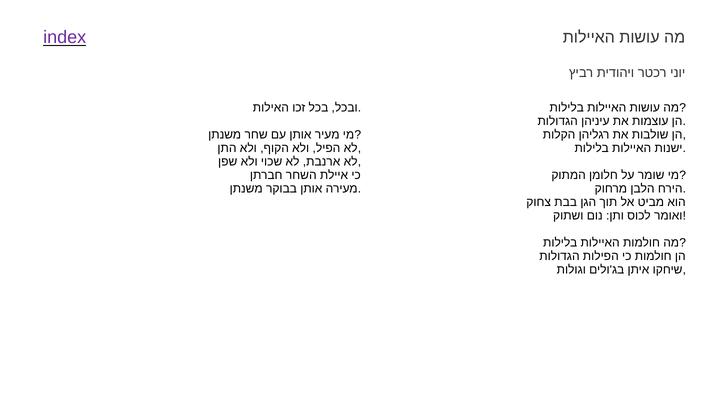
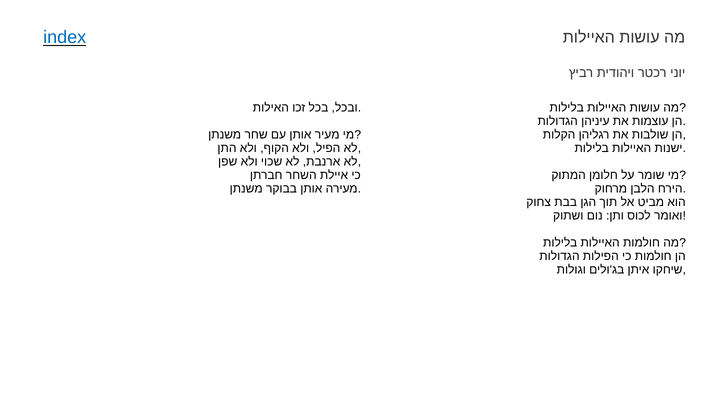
index colour: purple -> blue
